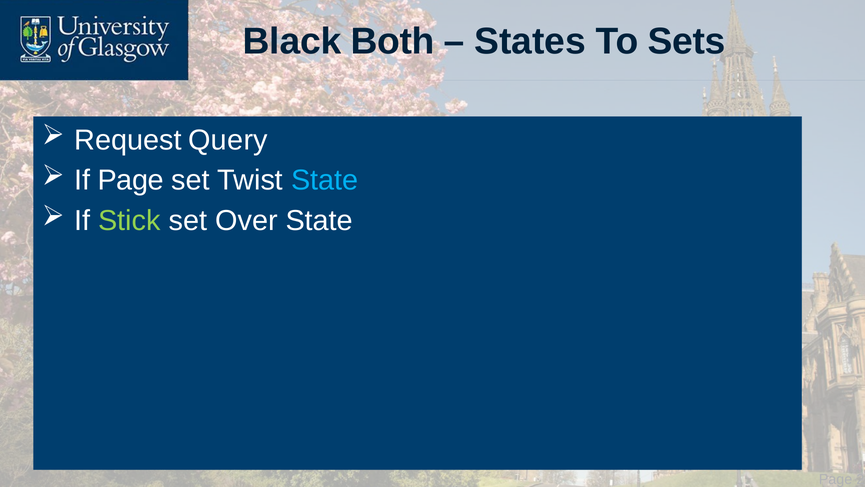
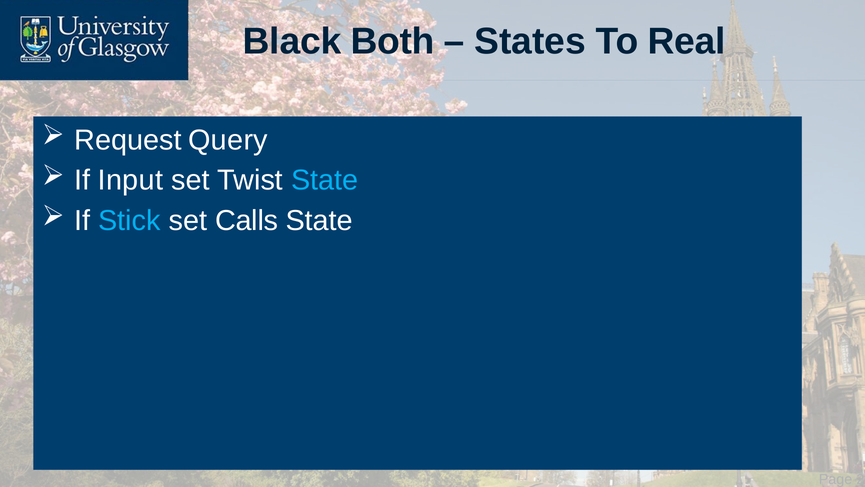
Sets: Sets -> Real
If Page: Page -> Input
Stick colour: light green -> light blue
Over: Over -> Calls
